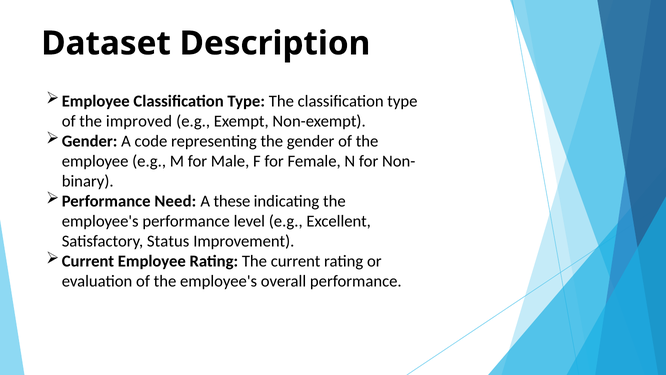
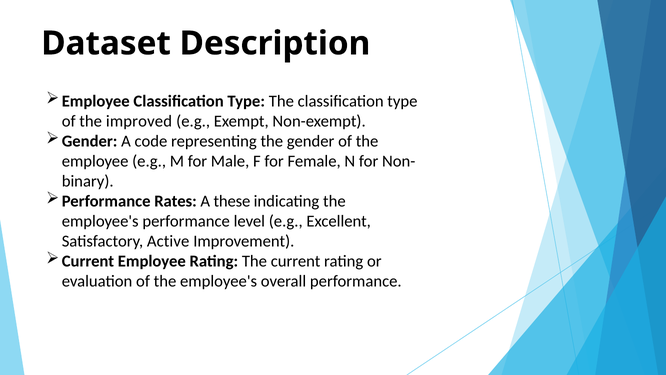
Need: Need -> Rates
Status: Status -> Active
